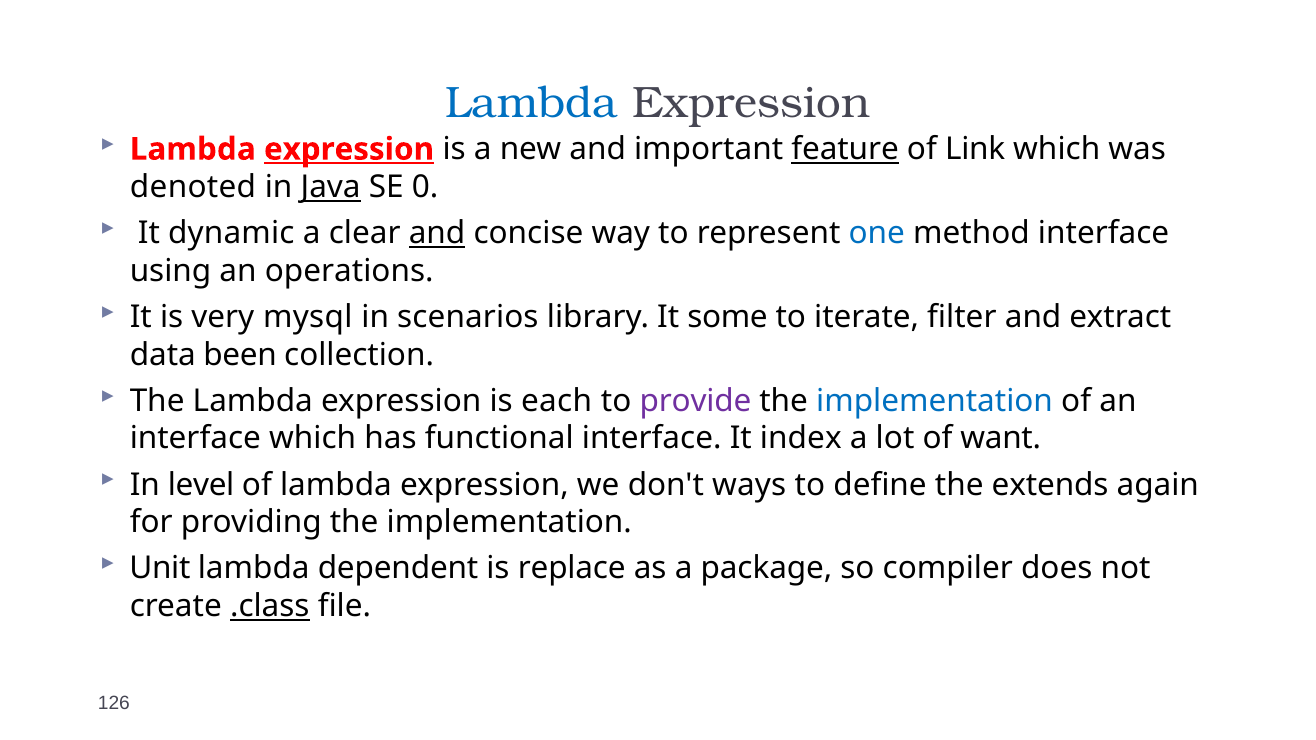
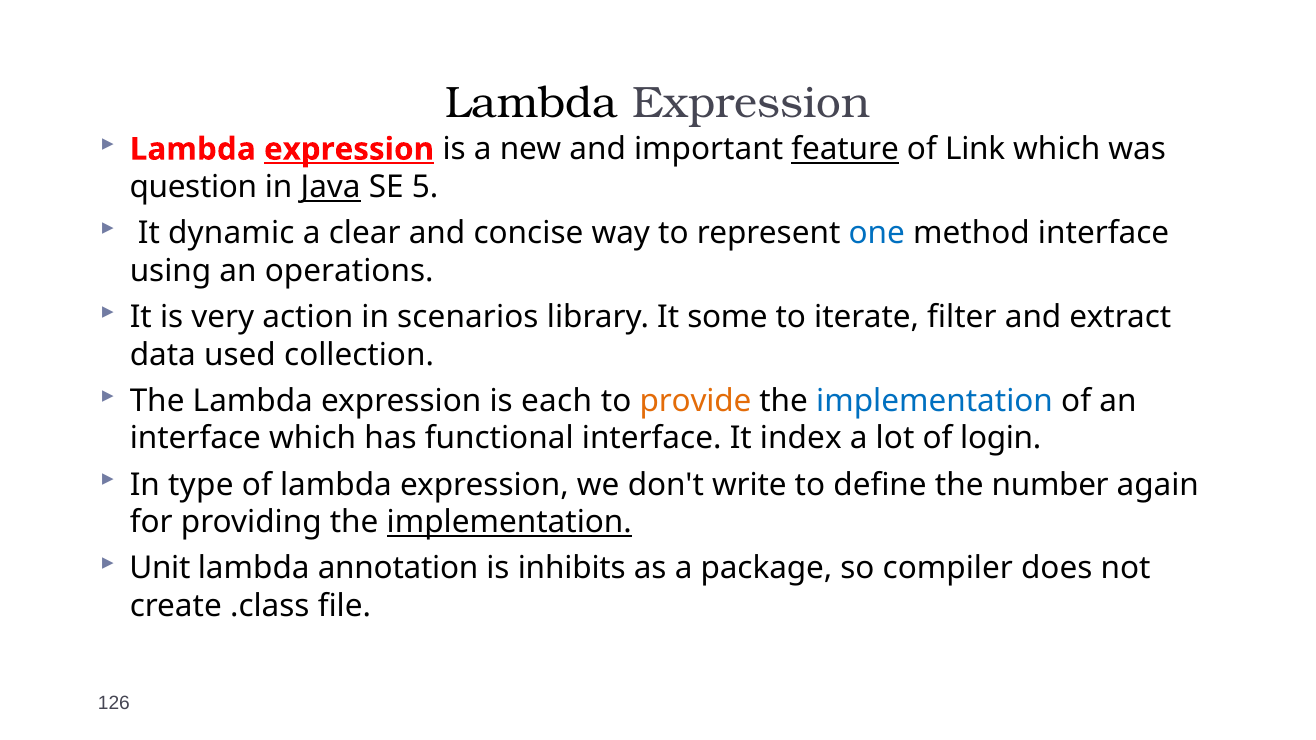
Lambda at (532, 103) colour: blue -> black
denoted: denoted -> question
0: 0 -> 5
and at (437, 233) underline: present -> none
mysql: mysql -> action
been: been -> used
provide colour: purple -> orange
want: want -> login
level: level -> type
ways: ways -> write
extends: extends -> number
implementation at (509, 523) underline: none -> present
dependent: dependent -> annotation
replace: replace -> inhibits
.class underline: present -> none
